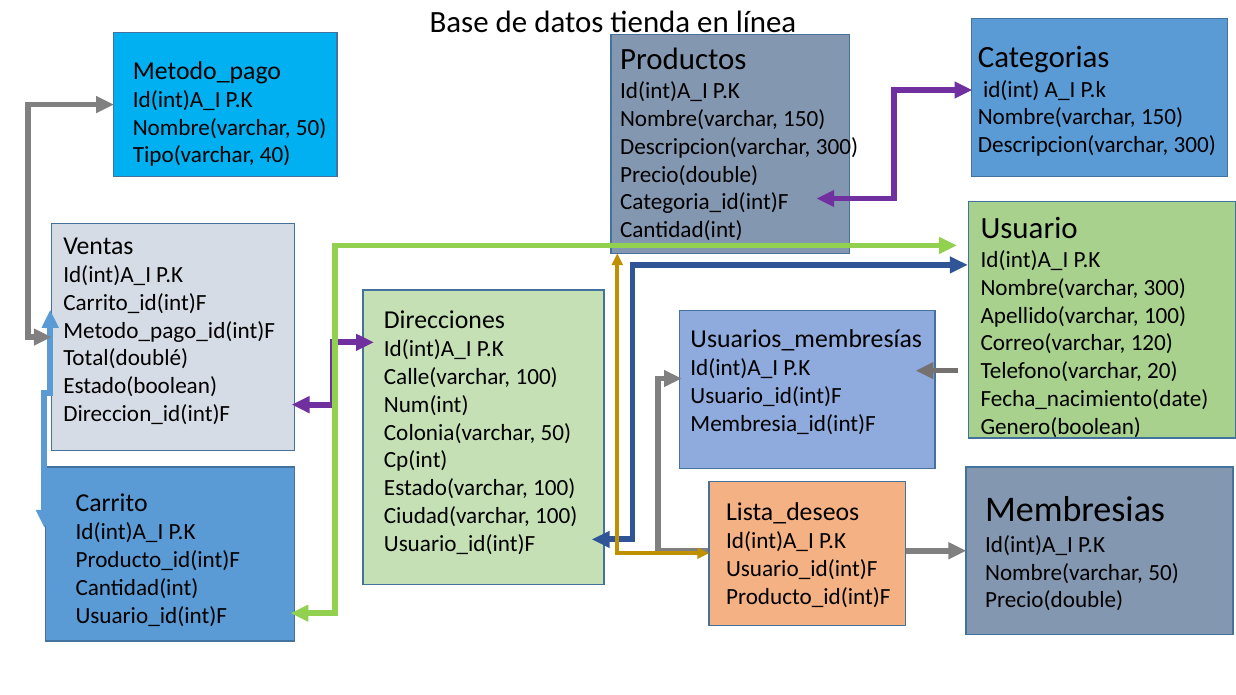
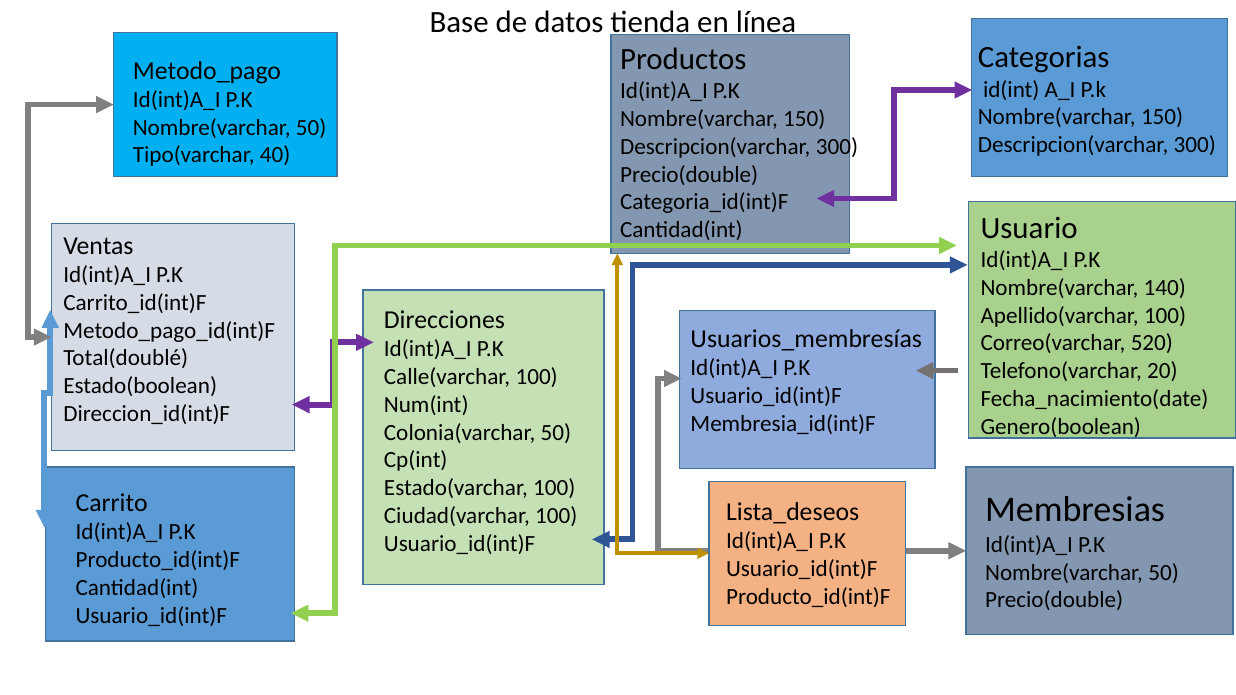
Nombre(varchar 300: 300 -> 140
120: 120 -> 520
